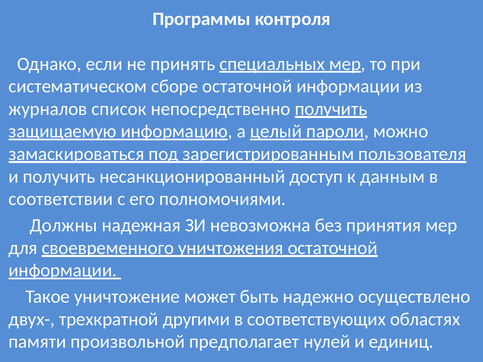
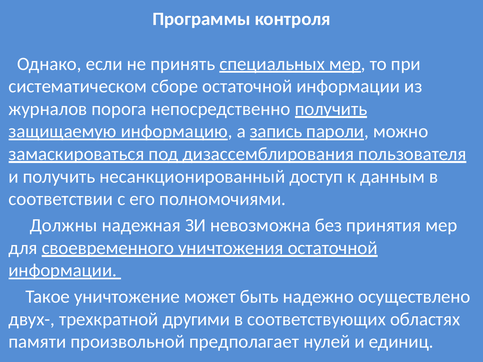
список: список -> порога
целый: целый -> запись
зарегистрированным: зарегистрированным -> дизассемблирования
